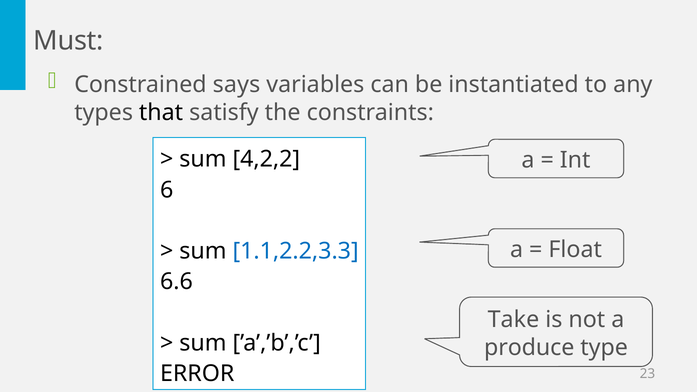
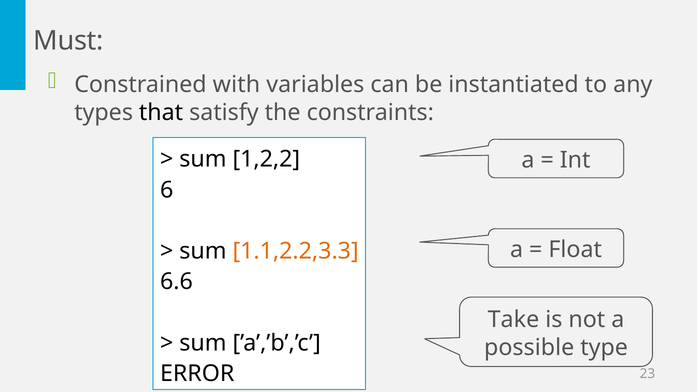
says: says -> with
4,2,2: 4,2,2 -> 1,2,2
1.1,2.2,3.3 colour: blue -> orange
produce: produce -> possible
